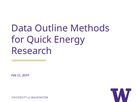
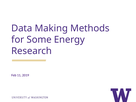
Outline: Outline -> Making
Quick: Quick -> Some
